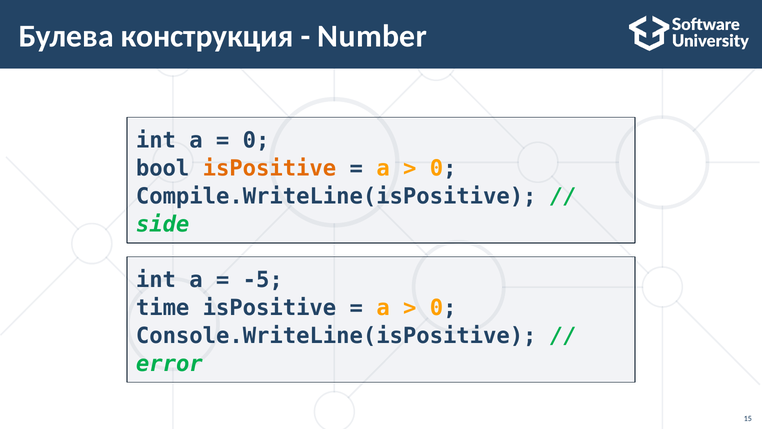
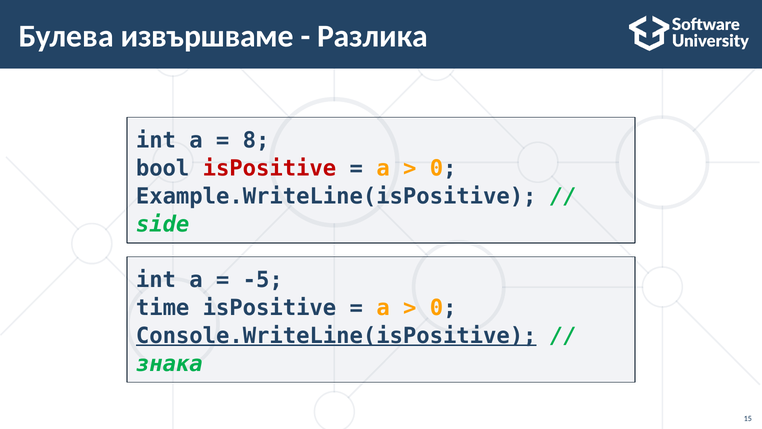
конструкция: конструкция -> извършваме
Number: Number -> Разлика
0 at (256, 140): 0 -> 8
isPositive at (269, 168) colour: orange -> red
Compile.WriteLine(isPositive: Compile.WriteLine(isPositive -> Examplе.WriteLine(isPositive
Console.WriteLine(isPositive underline: none -> present
error: error -> знака
